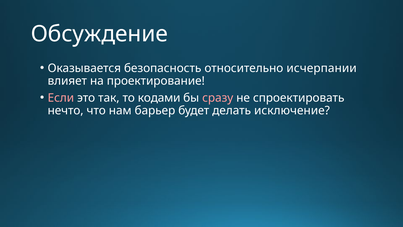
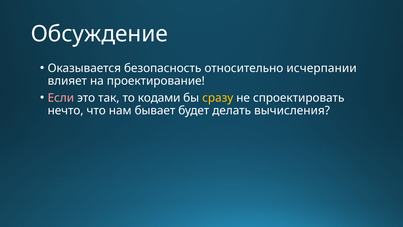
сразу colour: pink -> yellow
барьер: барьер -> бывает
исключение: исключение -> вычисления
